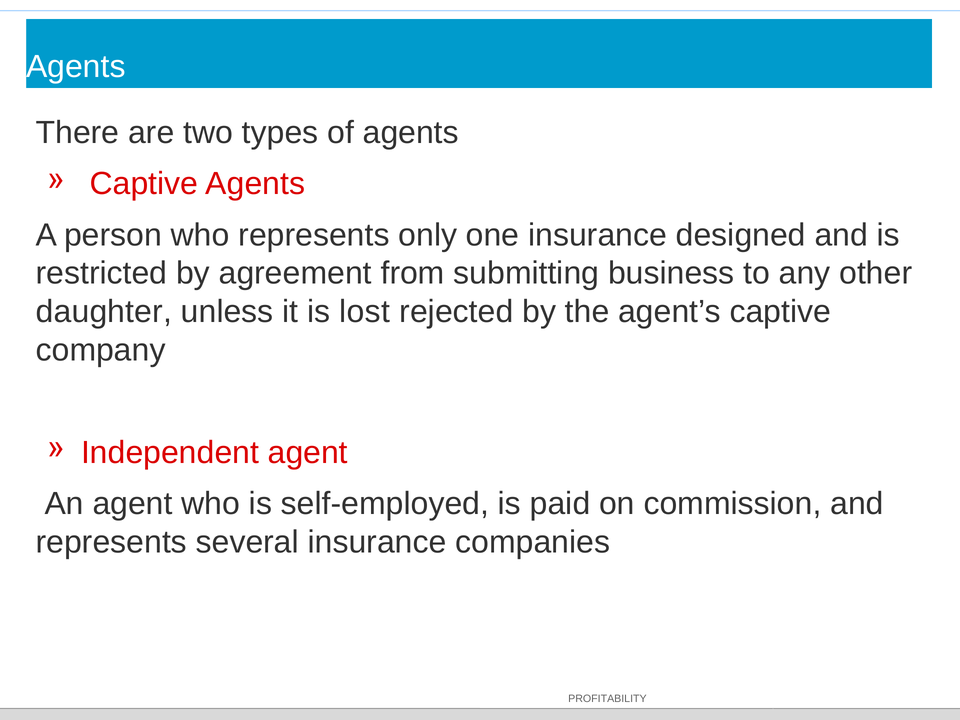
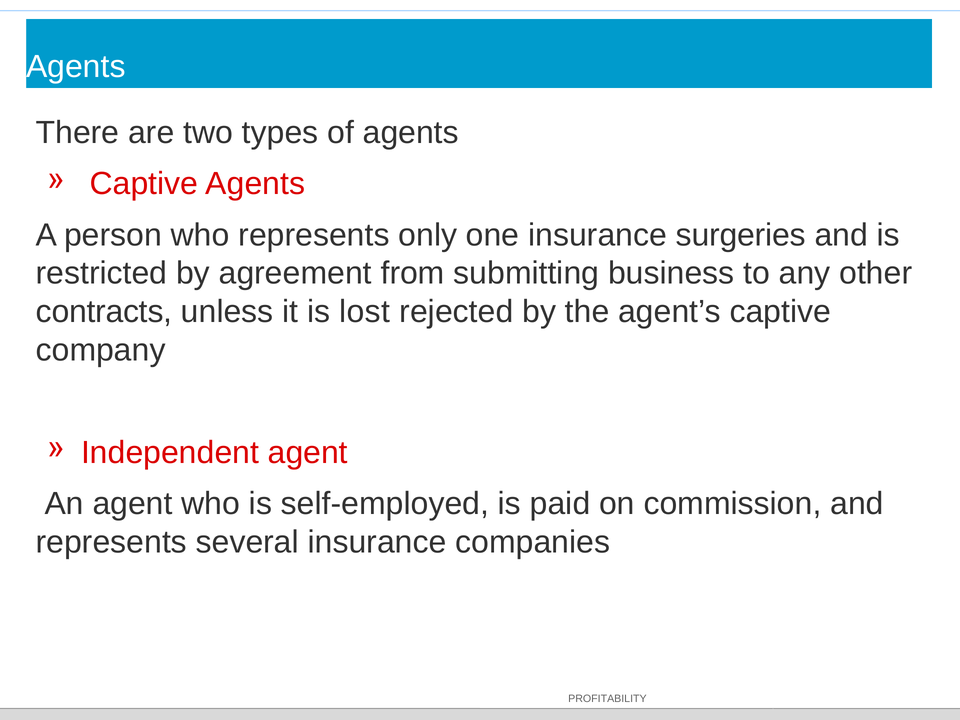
designed: designed -> surgeries
daughter: daughter -> contracts
